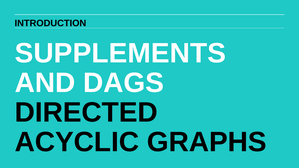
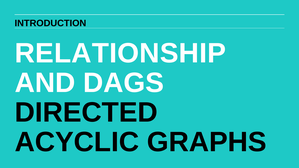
SUPPLEMENTS: SUPPLEMENTS -> RELATIONSHIP
